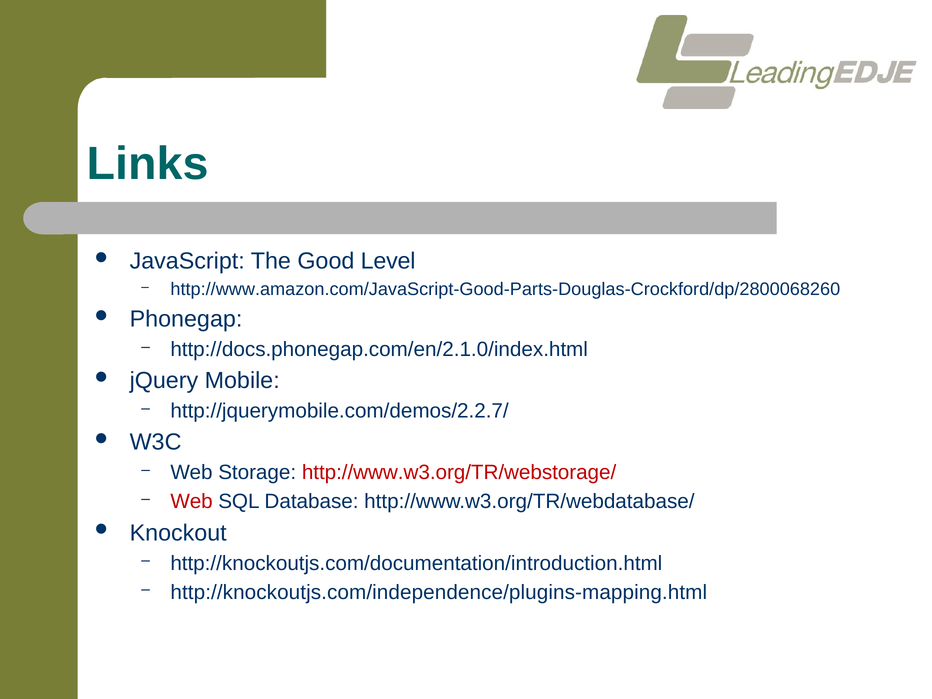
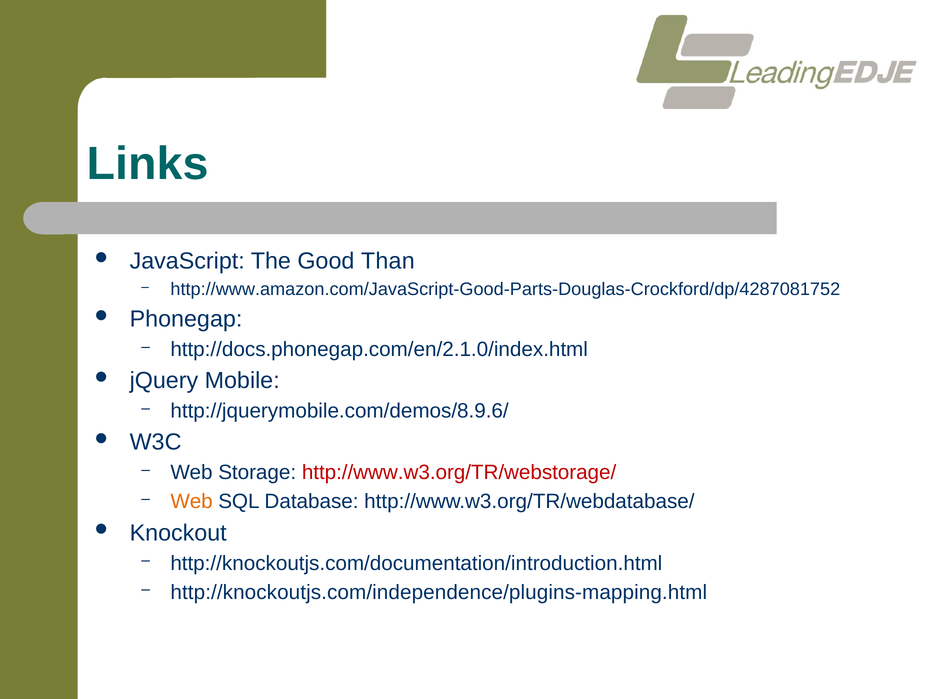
Level: Level -> Than
http://www.amazon.com/JavaScript-Good-Parts-Douglas-Crockford/dp/2800068260: http://www.amazon.com/JavaScript-Good-Parts-Douglas-Crockford/dp/2800068260 -> http://www.amazon.com/JavaScript-Good-Parts-Douglas-Crockford/dp/4287081752
http://jquerymobile.com/demos/2.2.7/: http://jquerymobile.com/demos/2.2.7/ -> http://jquerymobile.com/demos/8.9.6/
Web at (192, 502) colour: red -> orange
